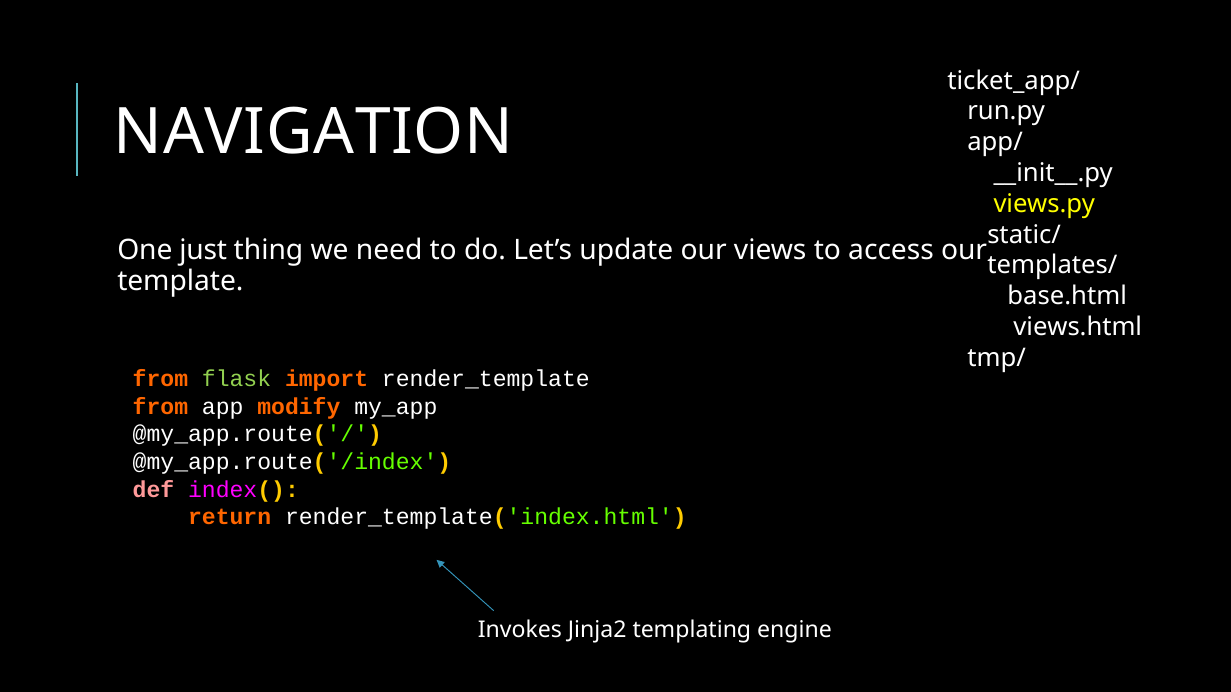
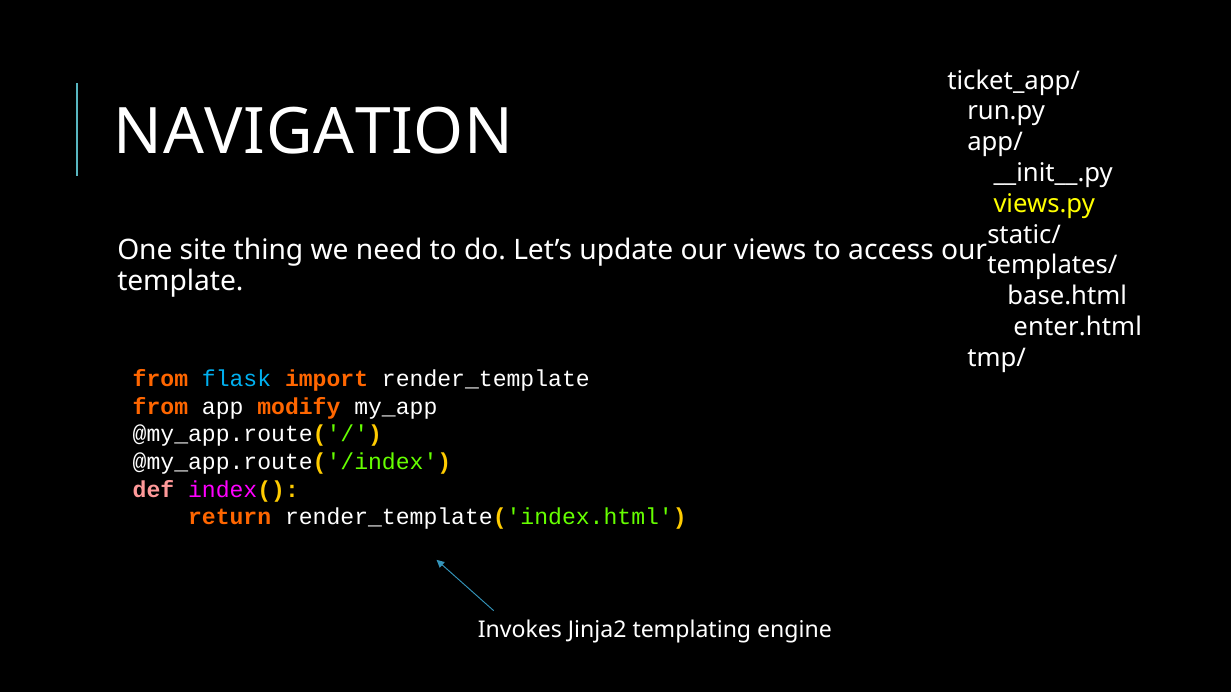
just: just -> site
views.html: views.html -> enter.html
flask colour: light green -> light blue
